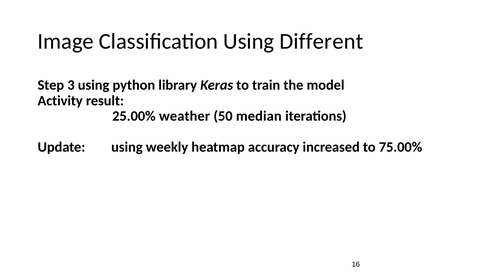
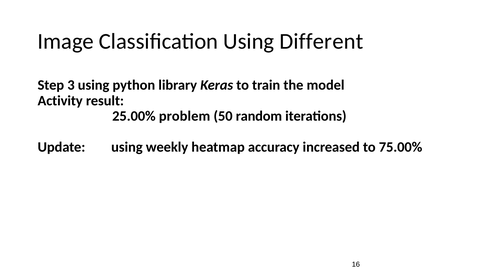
weather: weather -> problem
median: median -> random
